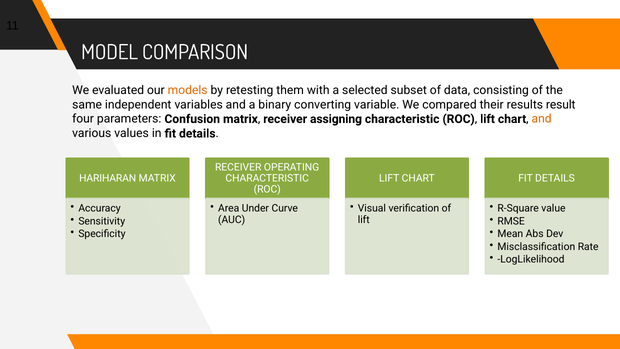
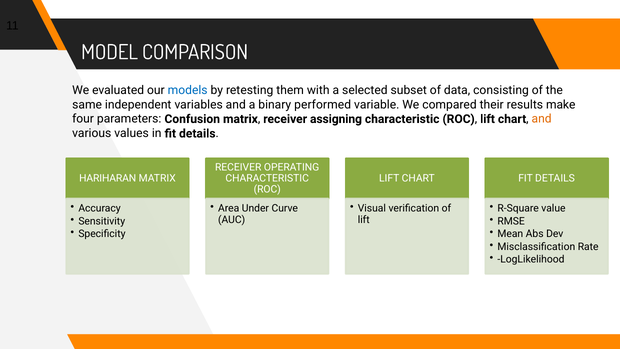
models colour: orange -> blue
converting: converting -> performed
result: result -> make
